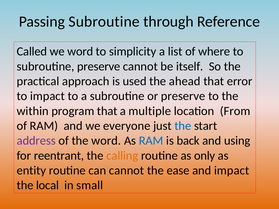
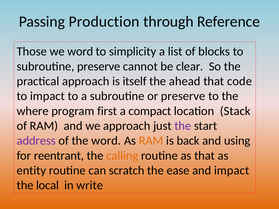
Passing Subroutine: Subroutine -> Production
Called: Called -> Those
where: where -> blocks
itself: itself -> clear
used: used -> itself
error: error -> code
within: within -> where
program that: that -> first
multiple: multiple -> compact
From: From -> Stack
we everyone: everyone -> approach
the at (183, 126) colour: blue -> purple
RAM at (151, 141) colour: blue -> orange
as only: only -> that
can cannot: cannot -> scratch
small: small -> write
